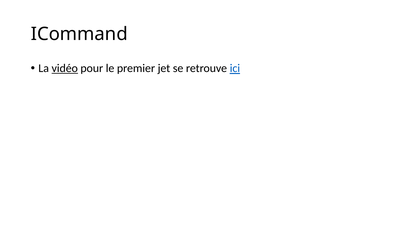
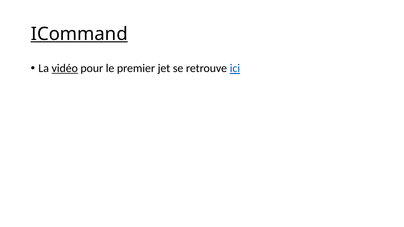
ICommand underline: none -> present
